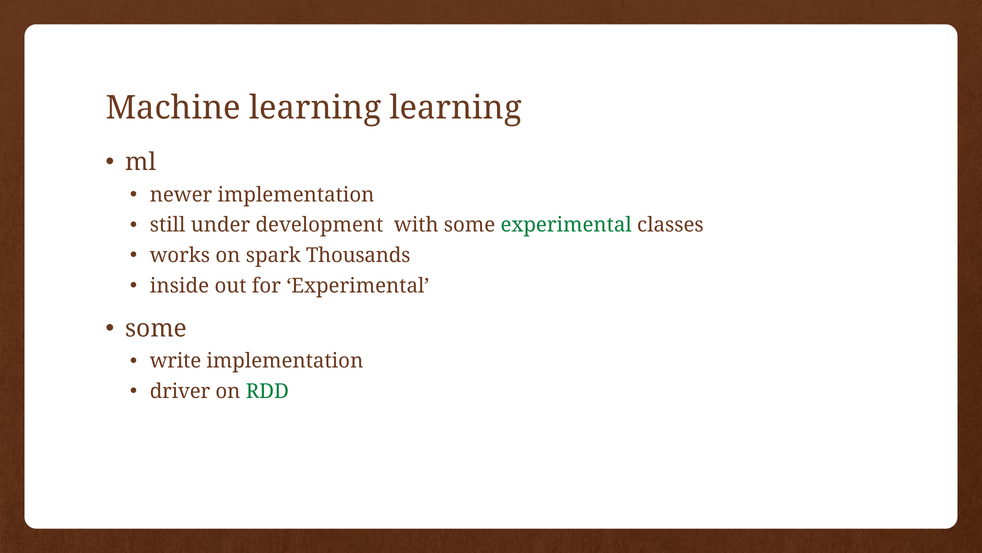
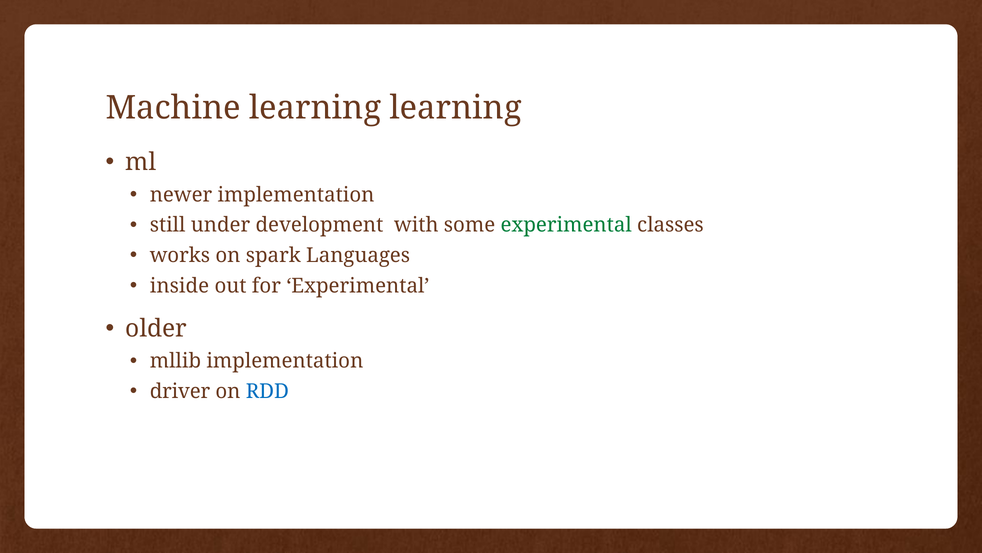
Thousands: Thousands -> Languages
some at (156, 328): some -> older
write: write -> mllib
RDD colour: green -> blue
